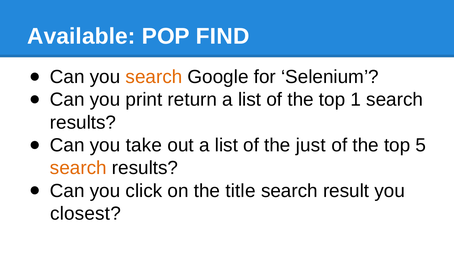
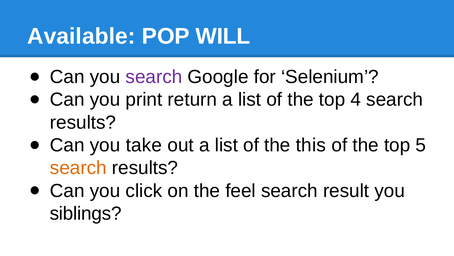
FIND: FIND -> WILL
search at (154, 77) colour: orange -> purple
1: 1 -> 4
just: just -> this
title: title -> feel
closest: closest -> siblings
